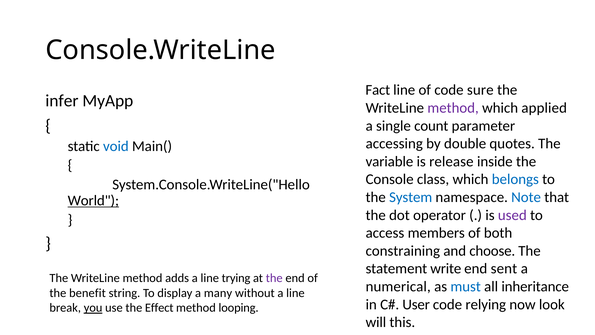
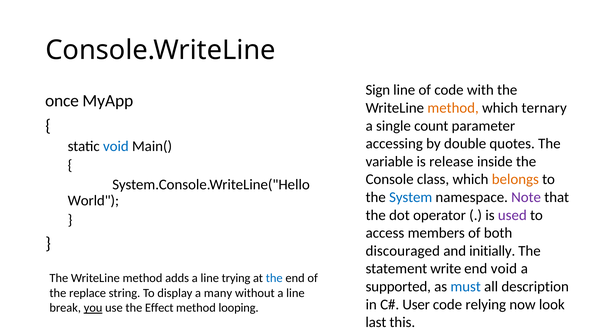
Fact: Fact -> Sign
sure: sure -> with
infer: infer -> once
method at (453, 108) colour: purple -> orange
applied: applied -> ternary
belongs colour: blue -> orange
Note colour: blue -> purple
World underline: present -> none
constraining: constraining -> discouraged
choose: choose -> initially
end sent: sent -> void
the at (274, 278) colour: purple -> blue
numerical: numerical -> supported
inheritance: inheritance -> description
benefit: benefit -> replace
will: will -> last
